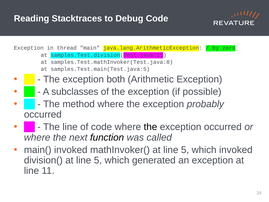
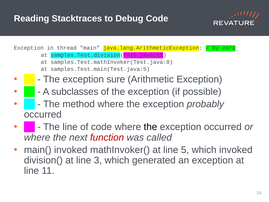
both: both -> sure
function colour: black -> red
division( at line 5: 5 -> 3
